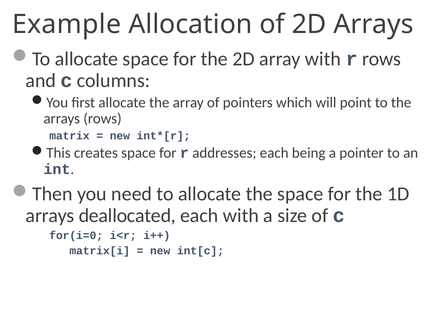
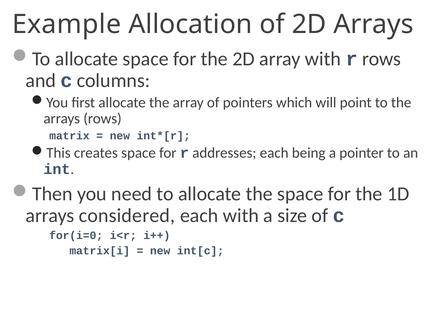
deallocated: deallocated -> considered
